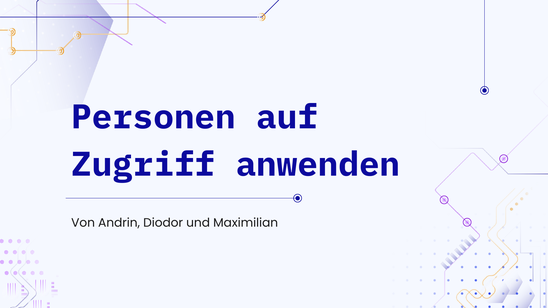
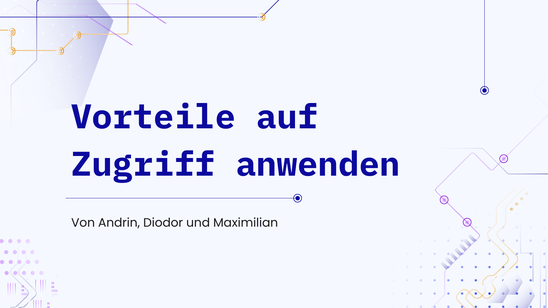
Personen: Personen -> Vorteile
